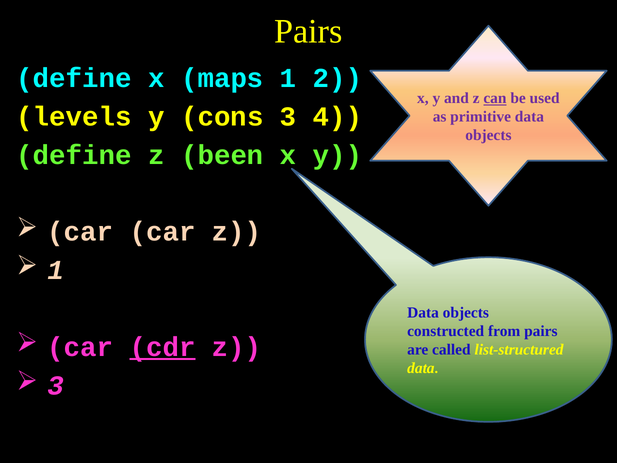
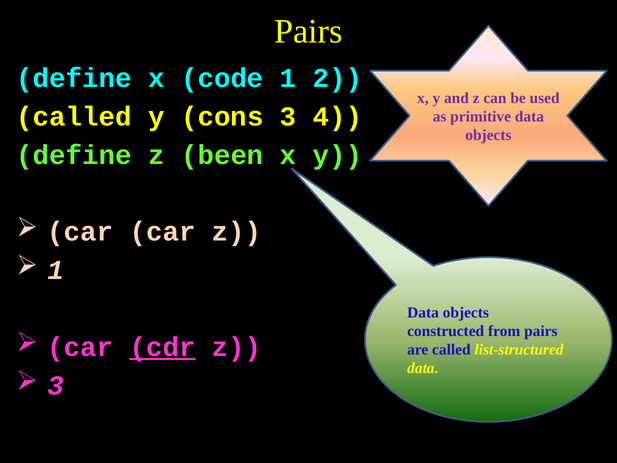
maps: maps -> code
can underline: present -> none
levels at (74, 116): levels -> called
